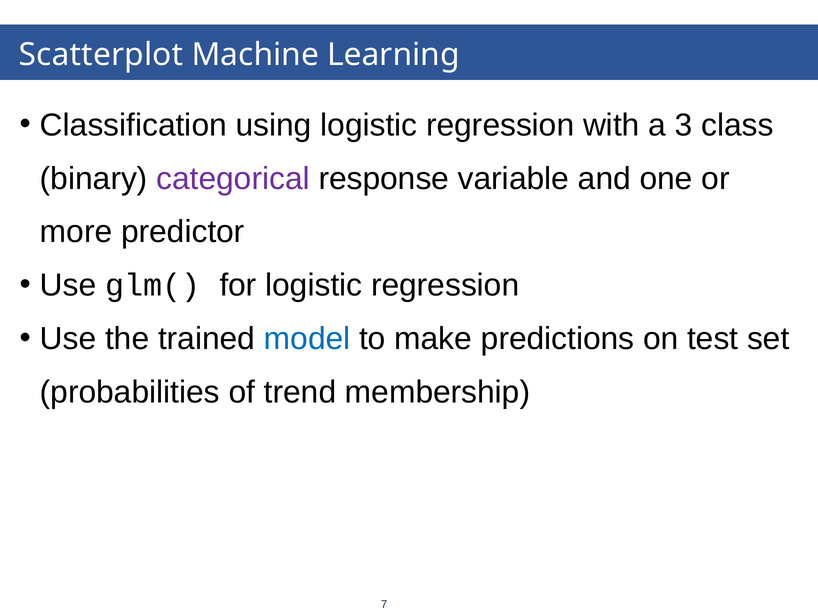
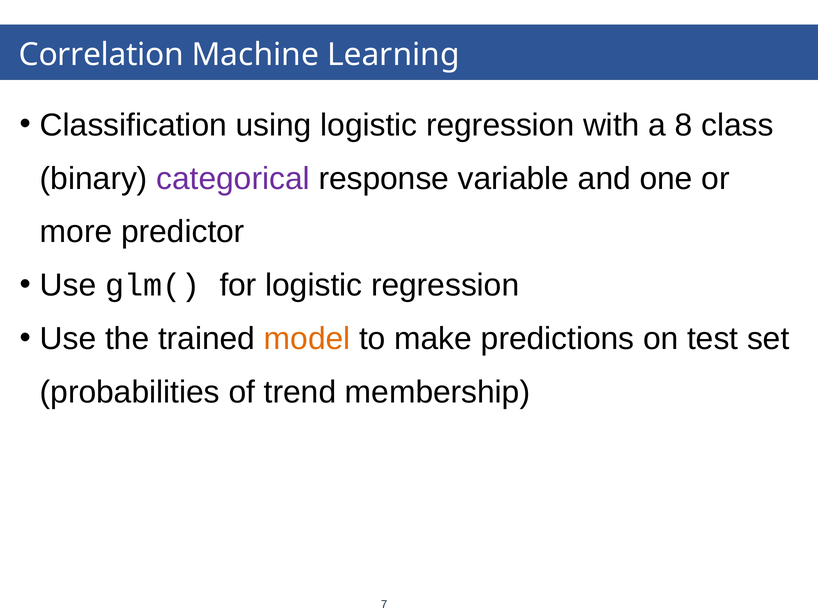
Scatterplot: Scatterplot -> Correlation
3: 3 -> 8
model colour: blue -> orange
